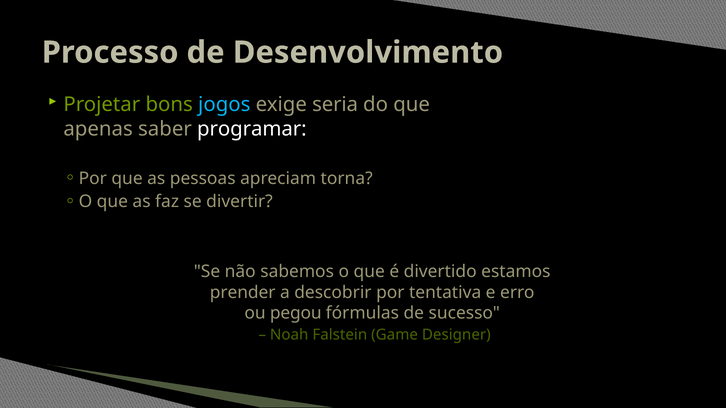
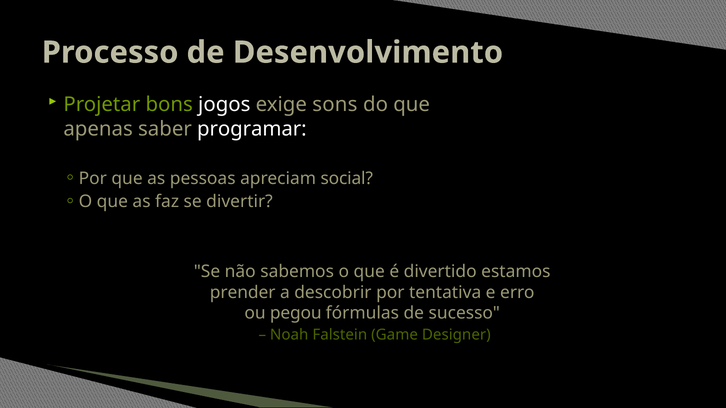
jogos colour: light blue -> white
seria: seria -> sons
torna: torna -> social
